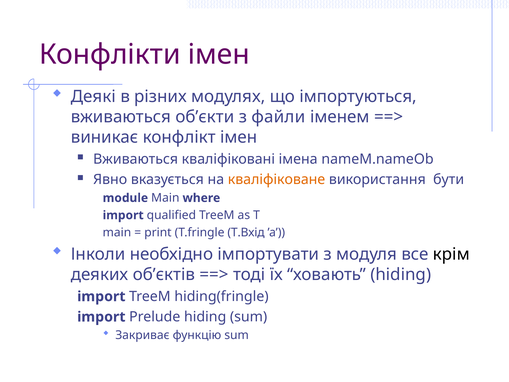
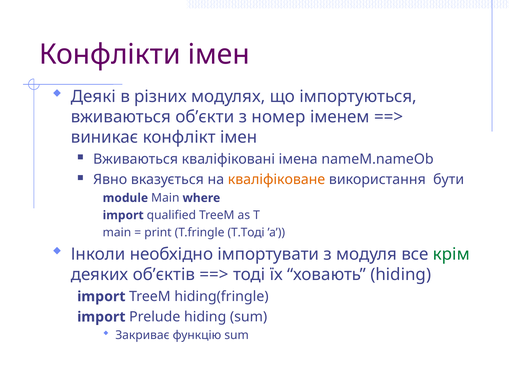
файли: файли -> номер
T.Вхід: T.Вхід -> T.Тоді
крім colour: black -> green
